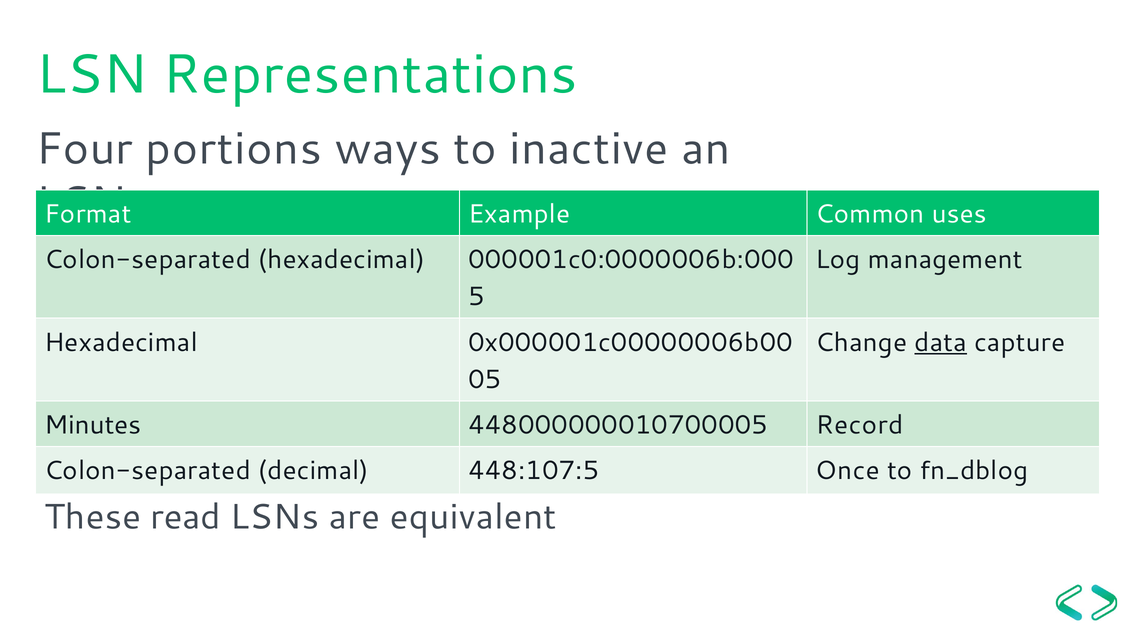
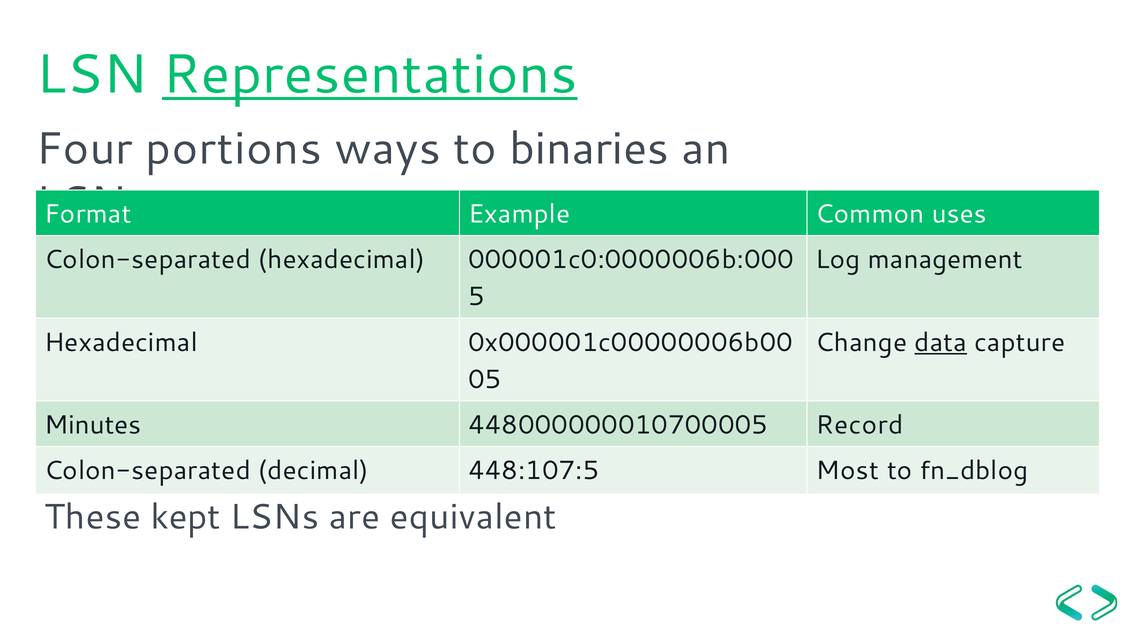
Representations underline: none -> present
inactive: inactive -> binaries
Once: Once -> Most
read: read -> kept
